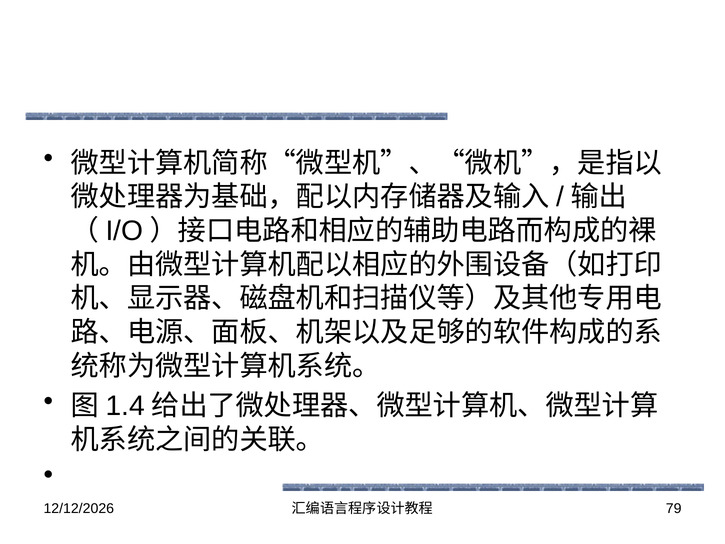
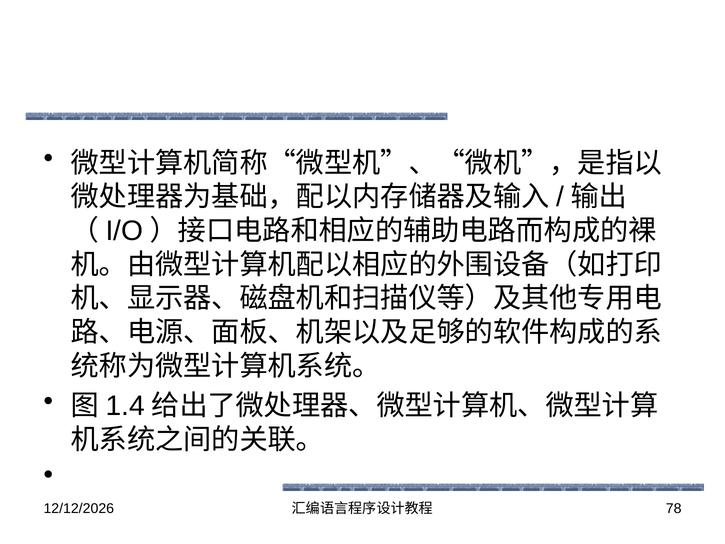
79: 79 -> 78
